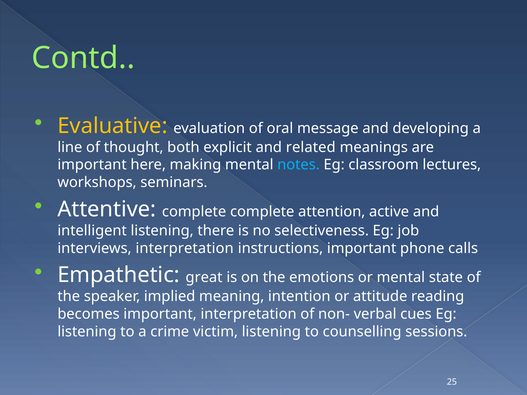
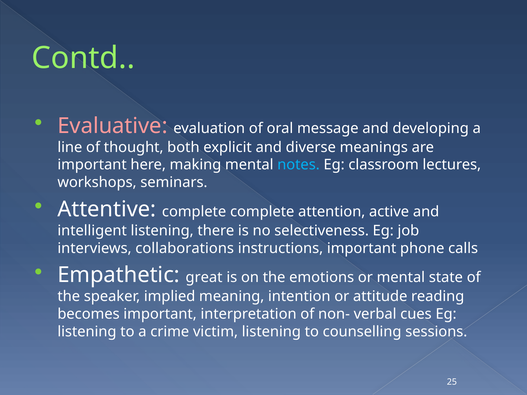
Evaluative colour: yellow -> pink
related: related -> diverse
interviews interpretation: interpretation -> collaborations
